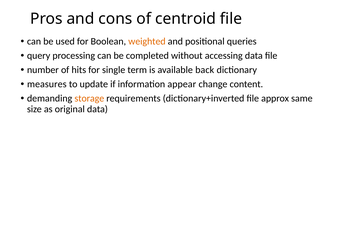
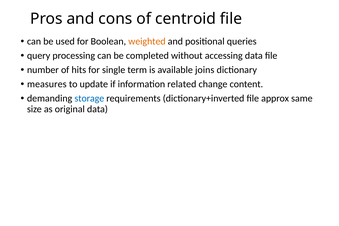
back: back -> joins
appear: appear -> related
storage colour: orange -> blue
